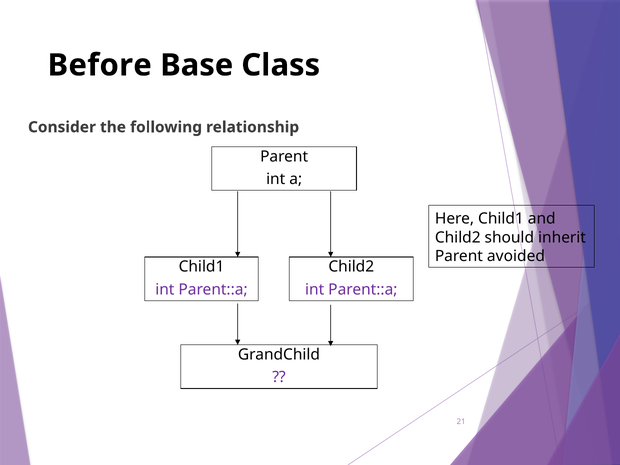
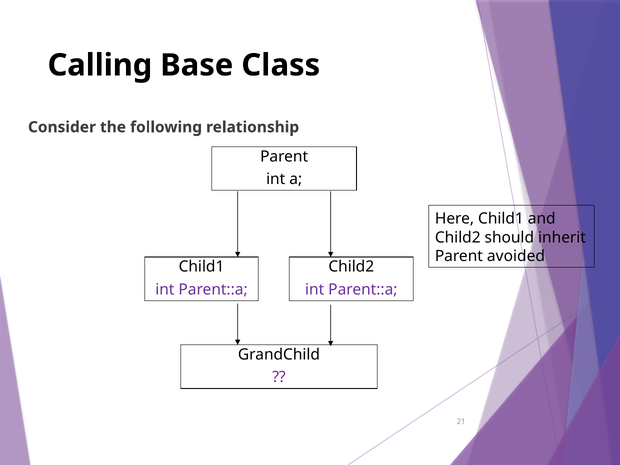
Before: Before -> Calling
